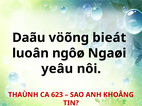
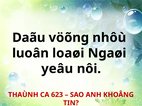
bieát: bieát -> nhôù
ngôø: ngôø -> loaøi
